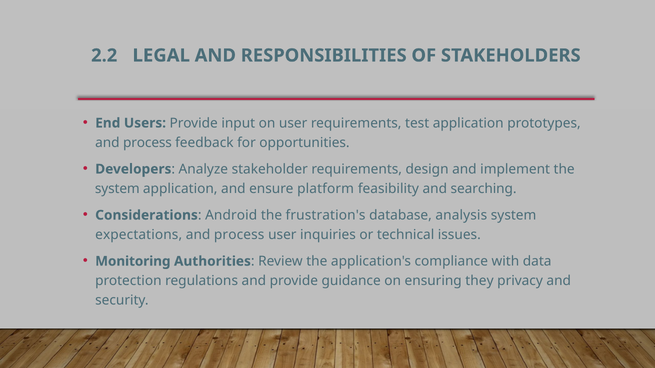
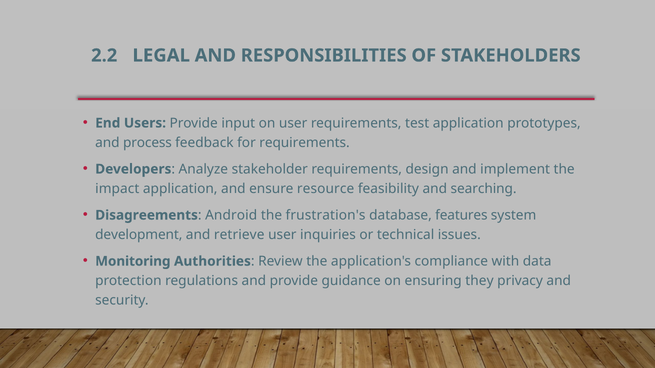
for opportunities: opportunities -> requirements
system at (117, 189): system -> impact
platform: platform -> resource
Considerations: Considerations -> Disagreements
analysis: analysis -> features
expectations: expectations -> development
process at (239, 235): process -> retrieve
